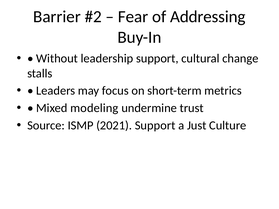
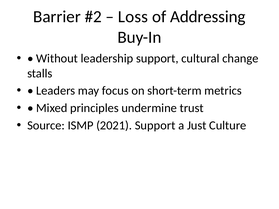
Fear: Fear -> Loss
modeling: modeling -> principles
